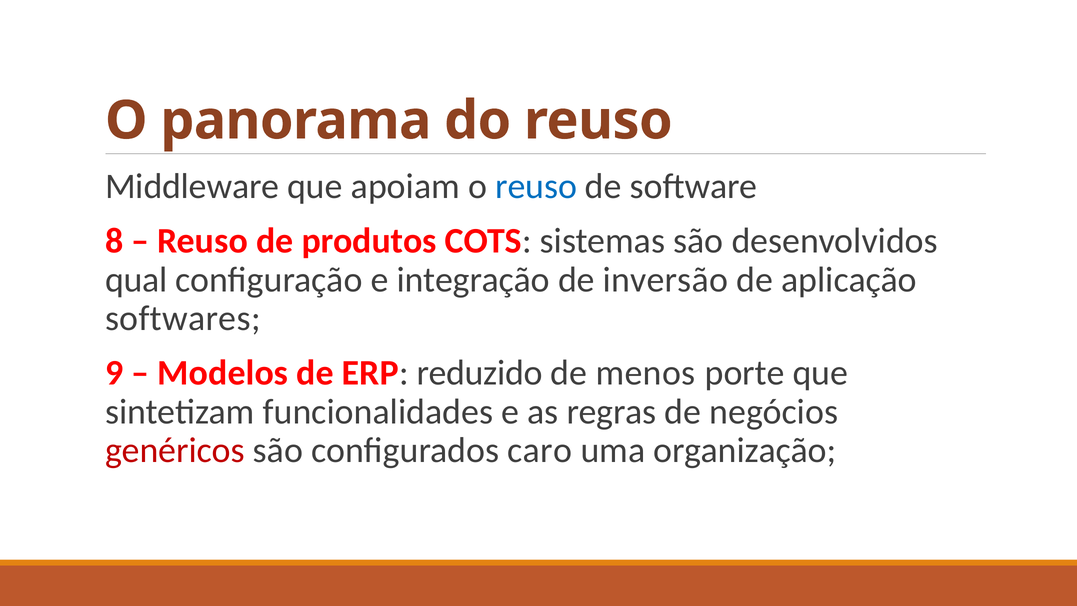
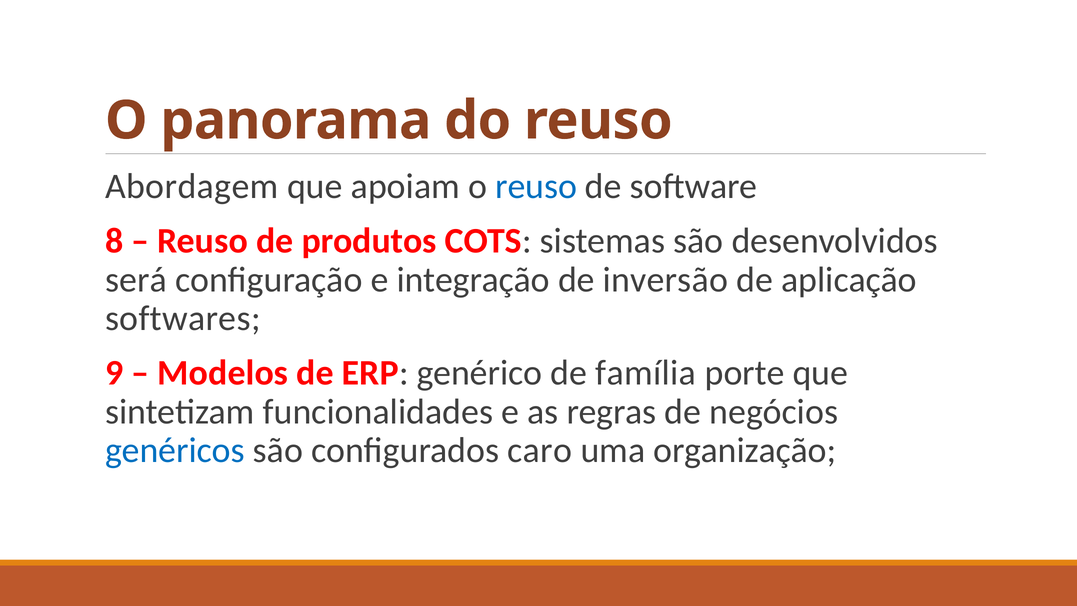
Middleware: Middleware -> Abordagem
qual: qual -> será
reduzido: reduzido -> genérico
menos: menos -> família
genéricos colour: red -> blue
